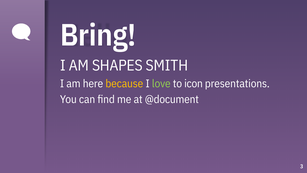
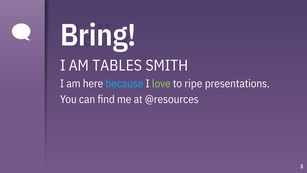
SHAPES: SHAPES -> TABLES
because colour: yellow -> light blue
icon: icon -> ripe
@document: @document -> @resources
